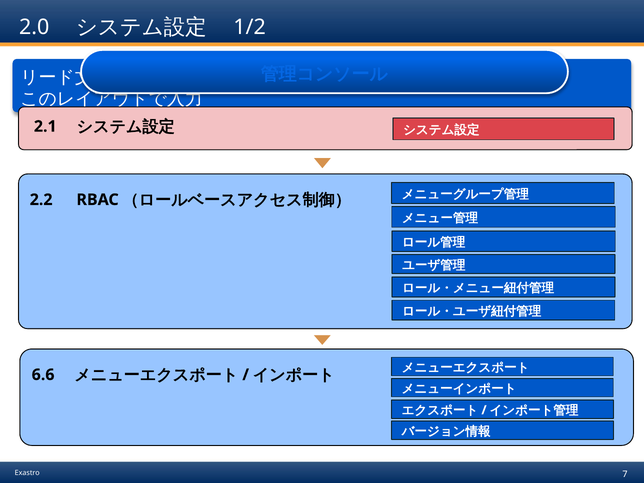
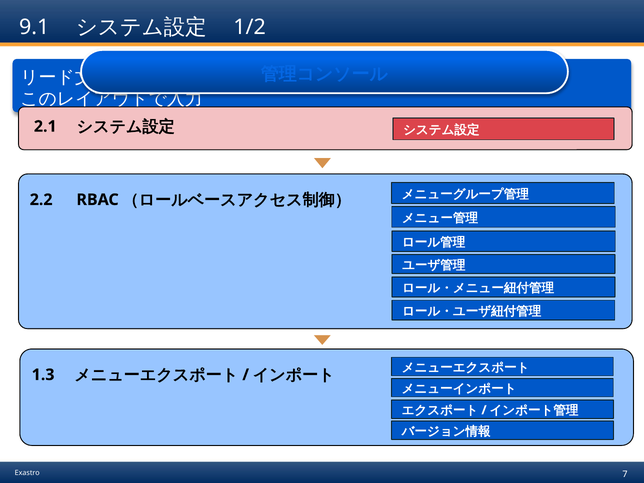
2.0: 2.0 -> 9.1
6.6: 6.6 -> 1.3
